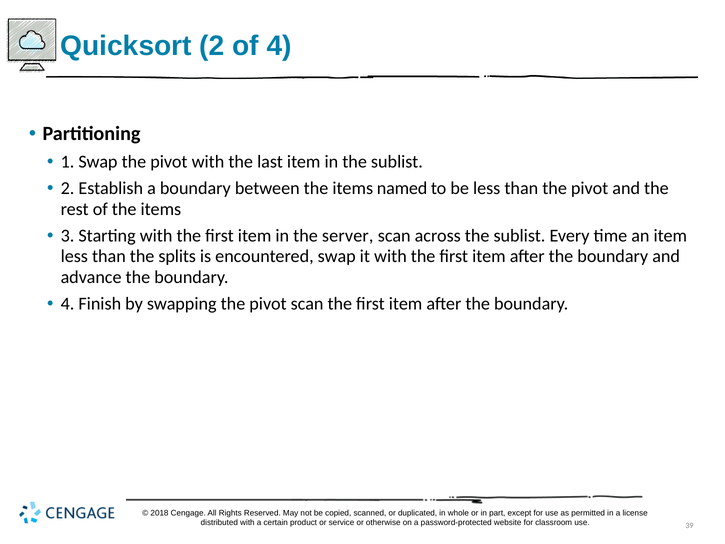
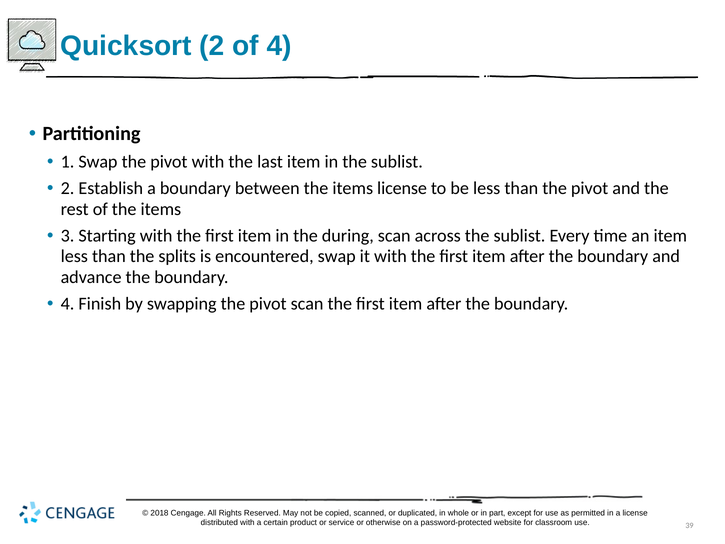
items named: named -> license
server: server -> during
